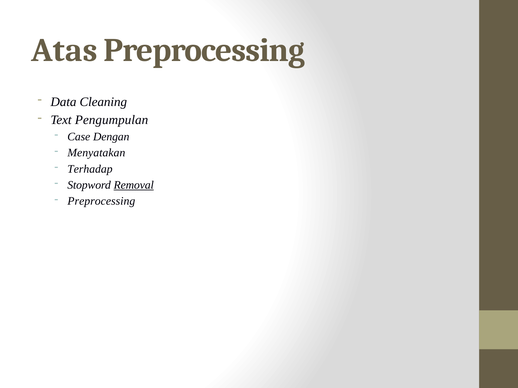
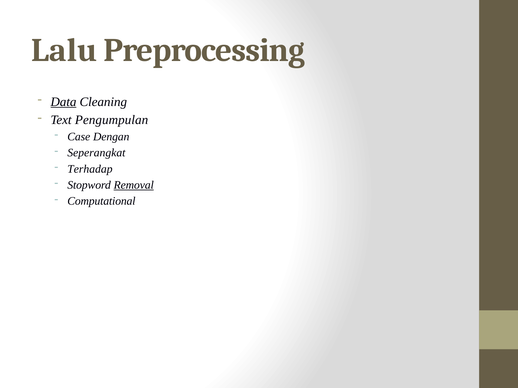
Atas: Atas -> Lalu
Data underline: none -> present
Menyatakan: Menyatakan -> Seperangkat
Preprocessing at (101, 201): Preprocessing -> Computational
